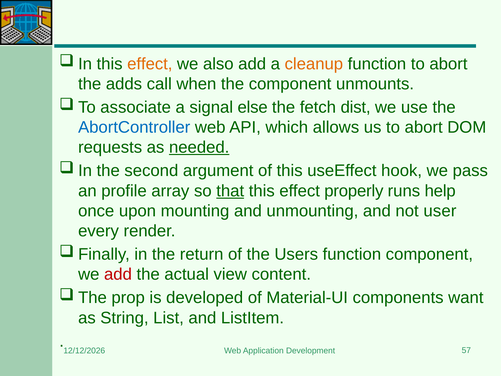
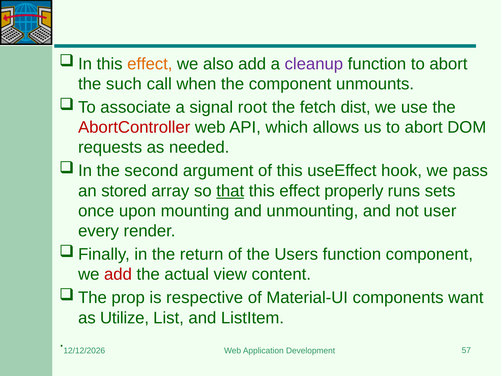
cleanup colour: orange -> purple
adds: adds -> such
else: else -> root
AbortController colour: blue -> red
needed underline: present -> none
profile: profile -> stored
help: help -> sets
developed: developed -> respective
String: String -> Utilize
